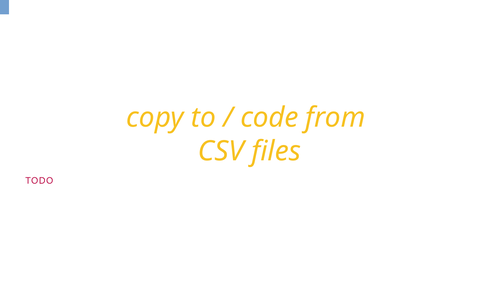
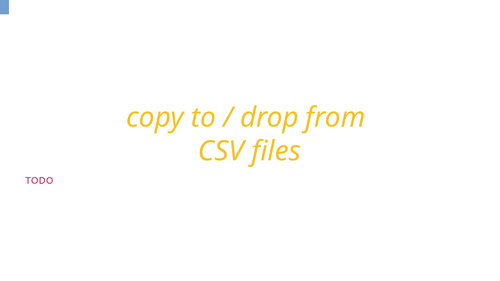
code: code -> drop
